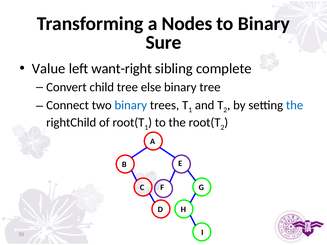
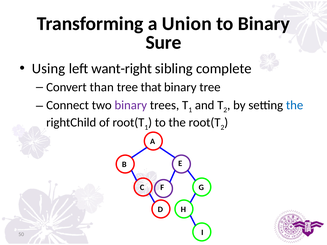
Nodes: Nodes -> Union
Value: Value -> Using
child: child -> than
else: else -> that
binary at (131, 105) colour: blue -> purple
